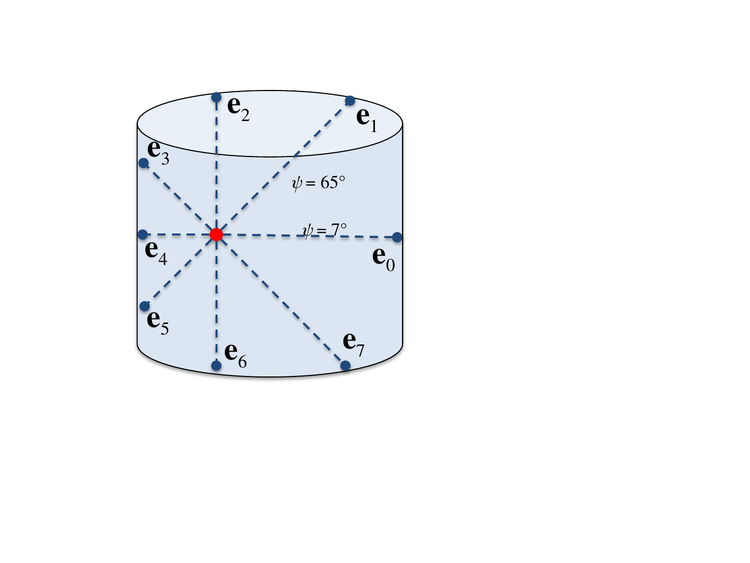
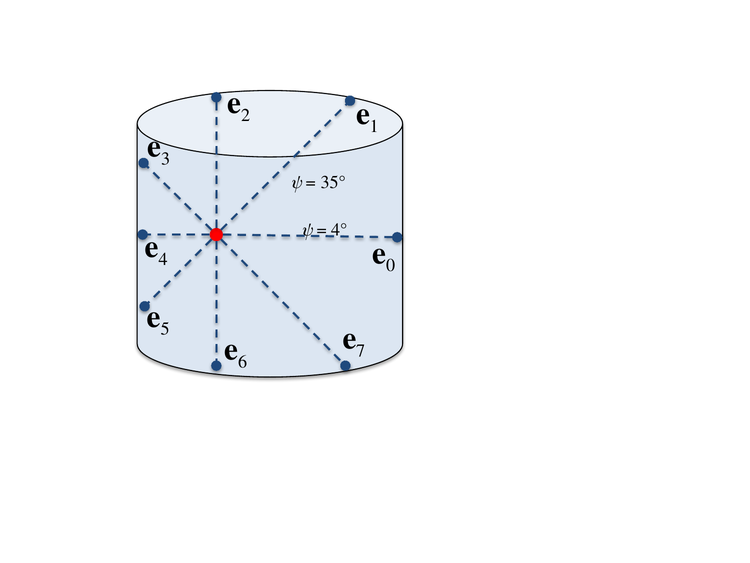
65°: 65° -> 35°
7°: 7° -> 4°
